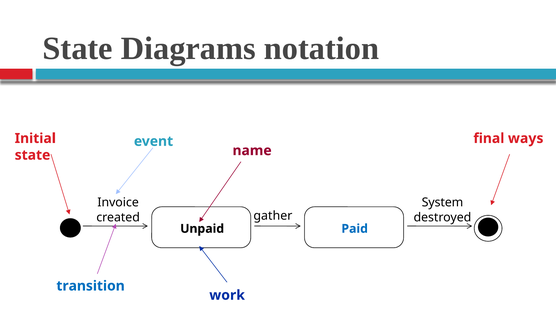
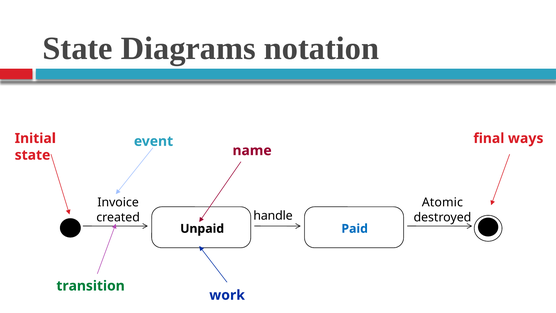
System: System -> Atomic
gather: gather -> handle
transition colour: blue -> green
